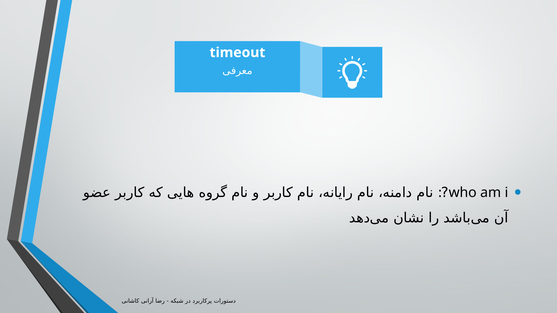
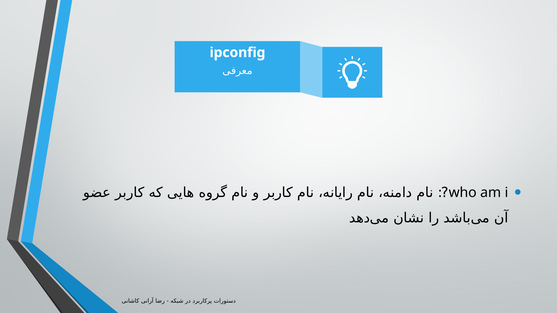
timeout: timeout -> ipconfig
